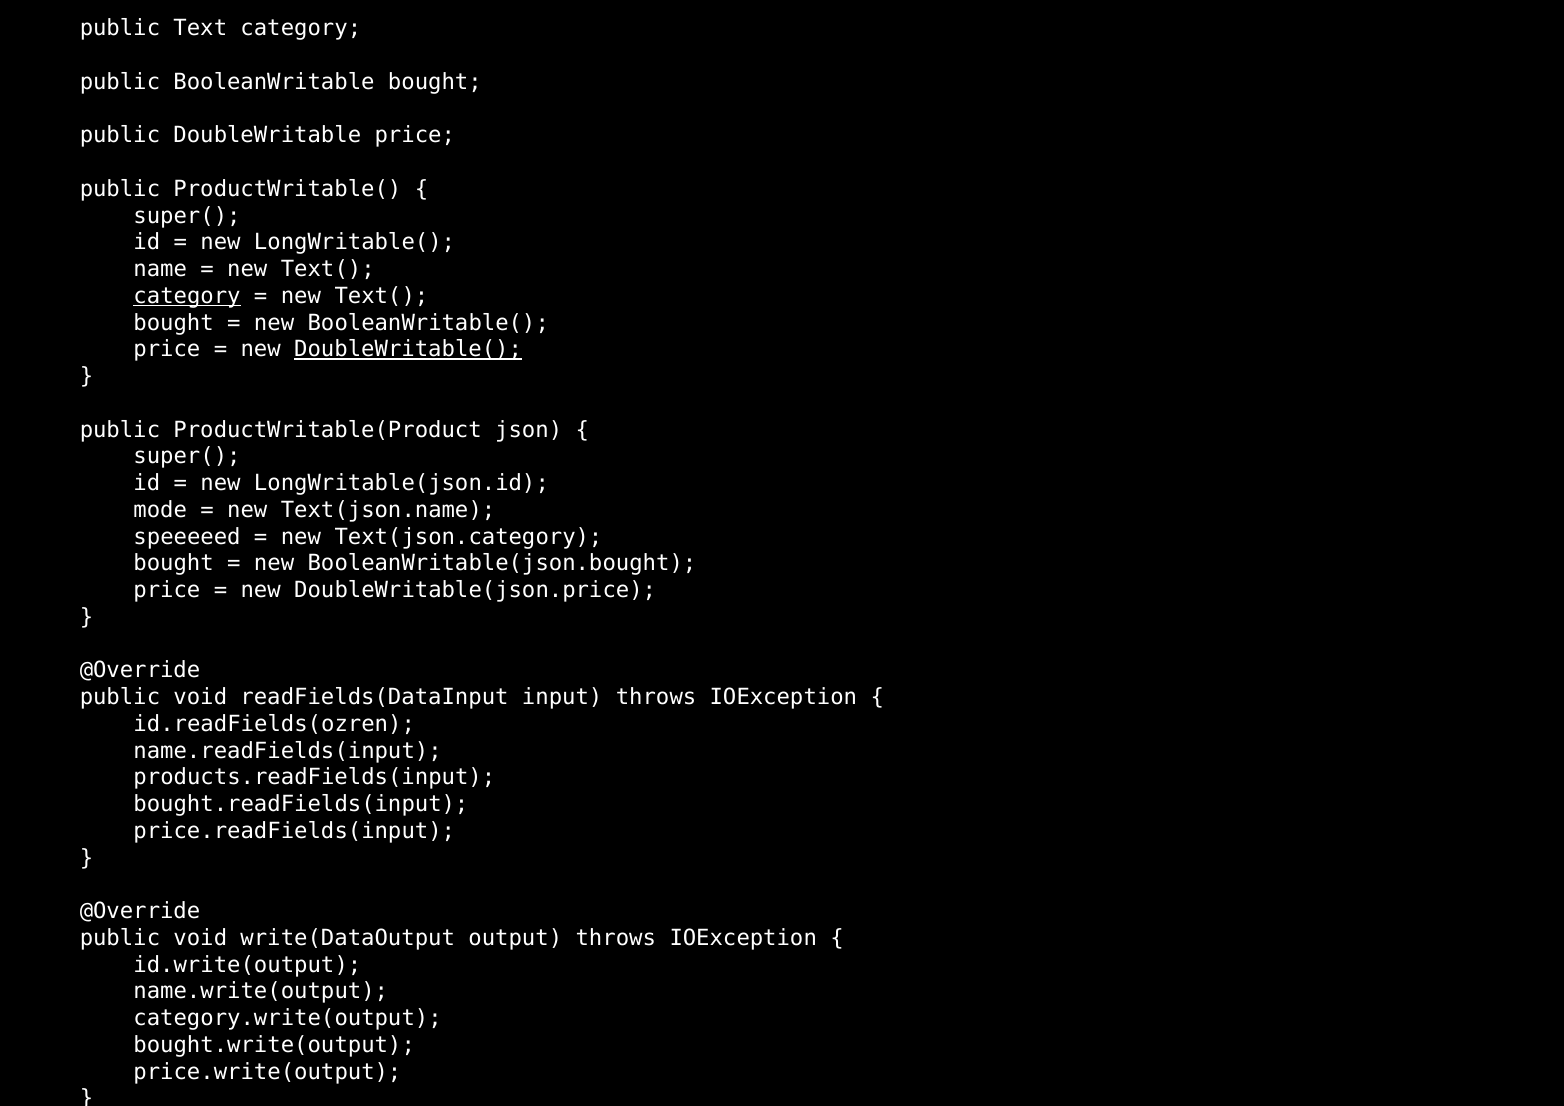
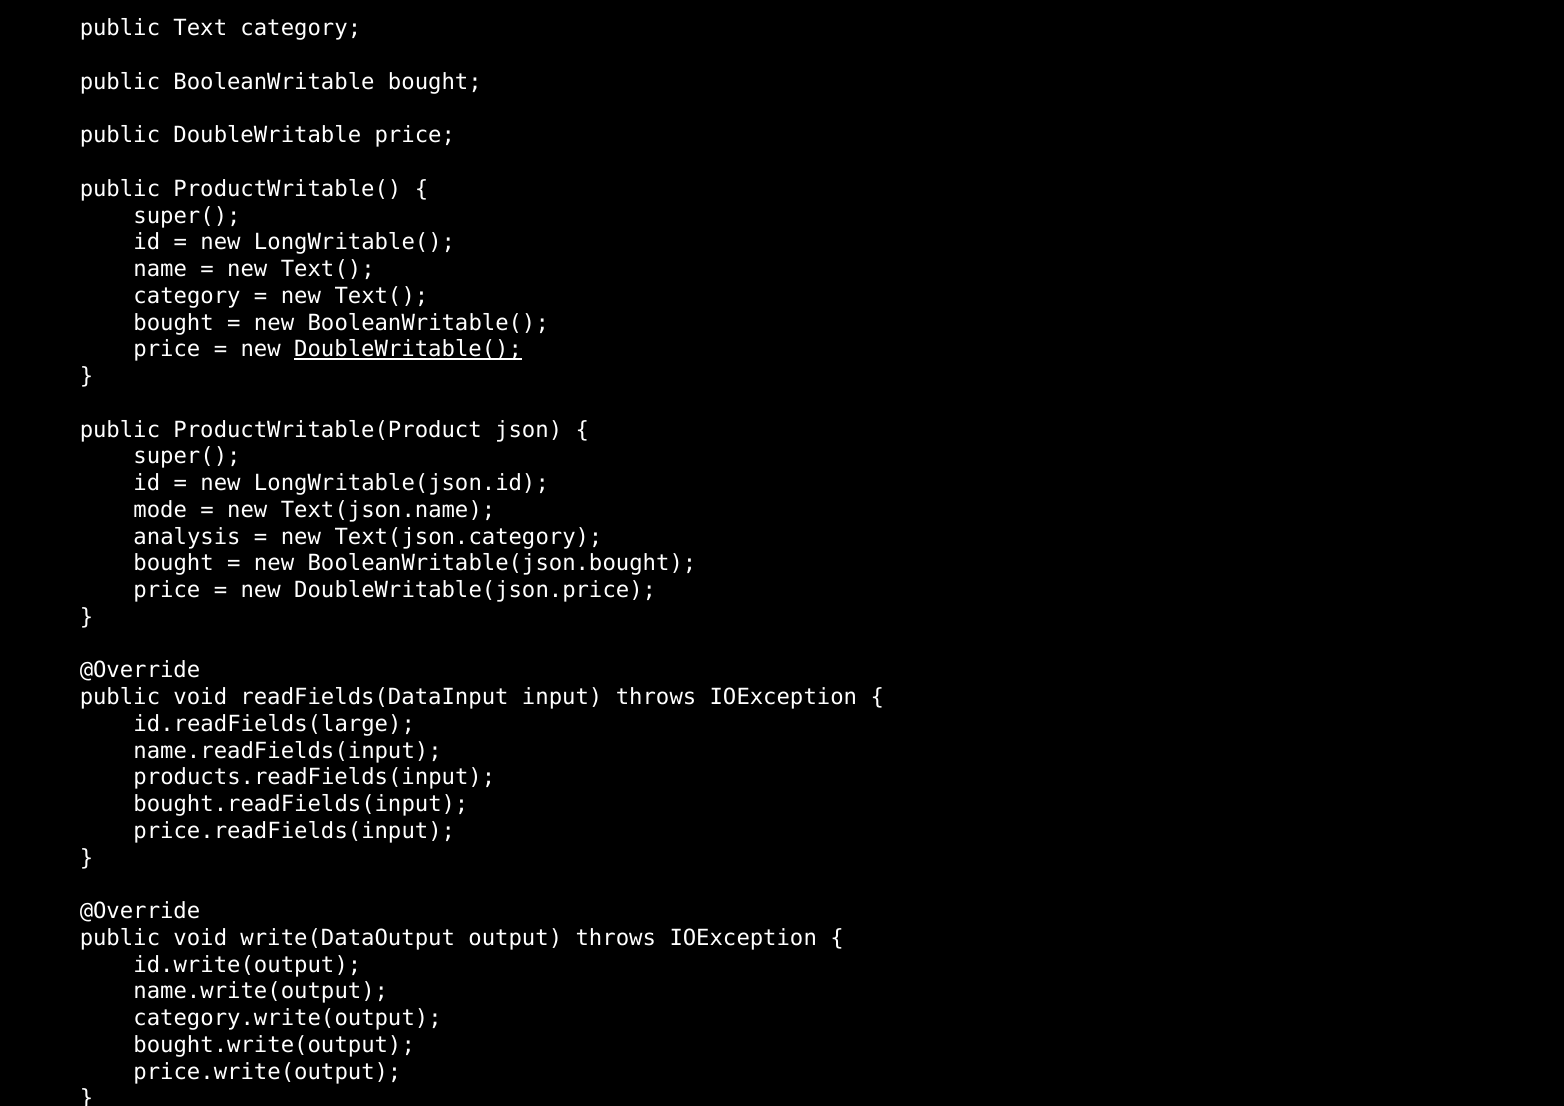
category at (187, 296) underline: present -> none
speeeeed: speeeeed -> analysis
id.readFields(ozren: id.readFields(ozren -> id.readFields(large
